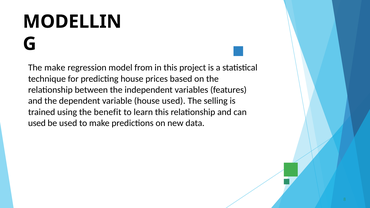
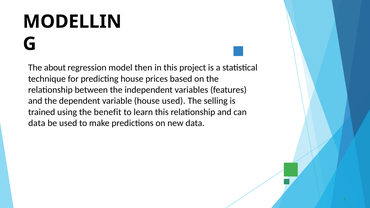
The make: make -> about
from: from -> then
used at (37, 123): used -> data
